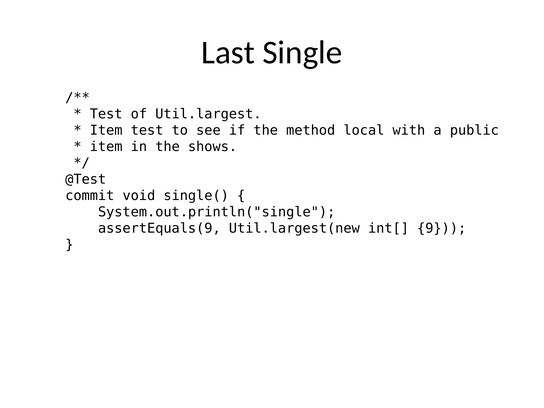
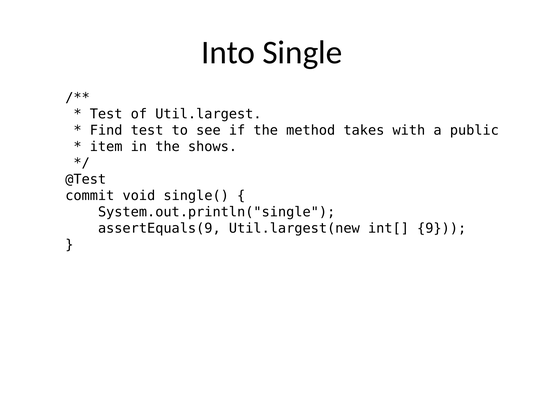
Last: Last -> Into
Item at (106, 130): Item -> Find
local: local -> takes
